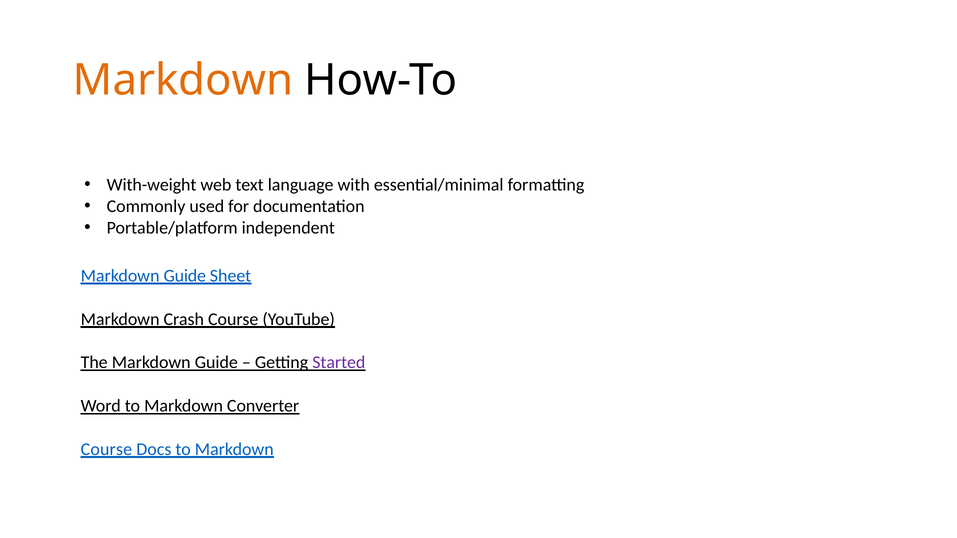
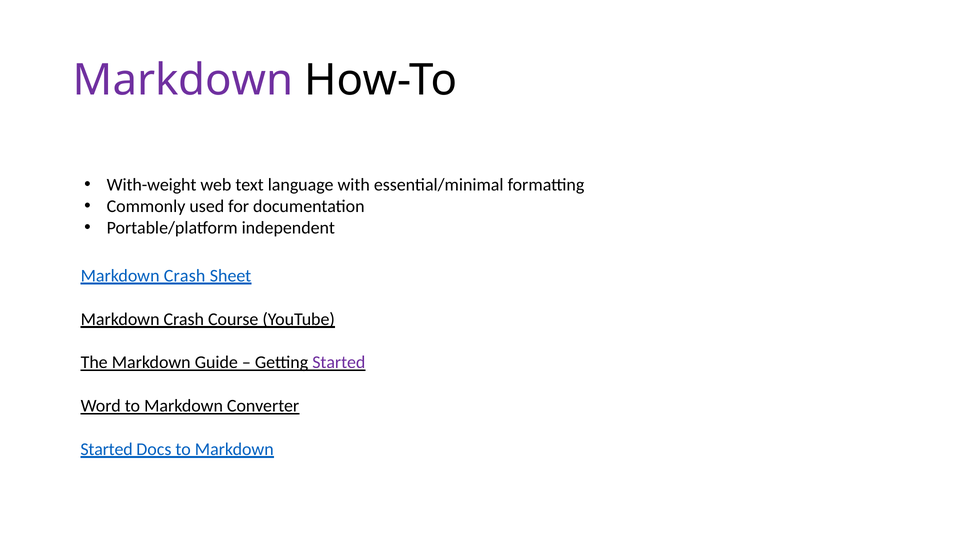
Markdown at (183, 80) colour: orange -> purple
Guide at (185, 276): Guide -> Crash
Course at (106, 450): Course -> Started
